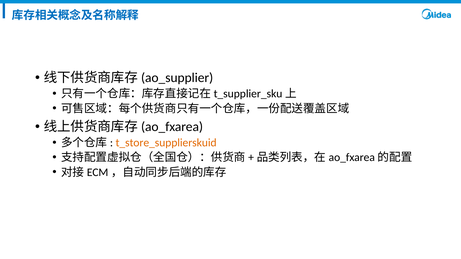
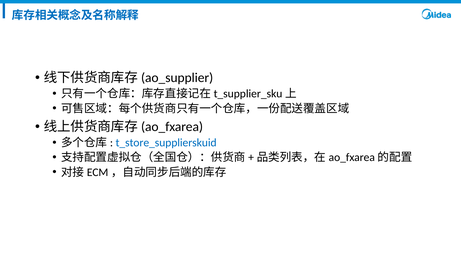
t_store_supplierskuid colour: orange -> blue
